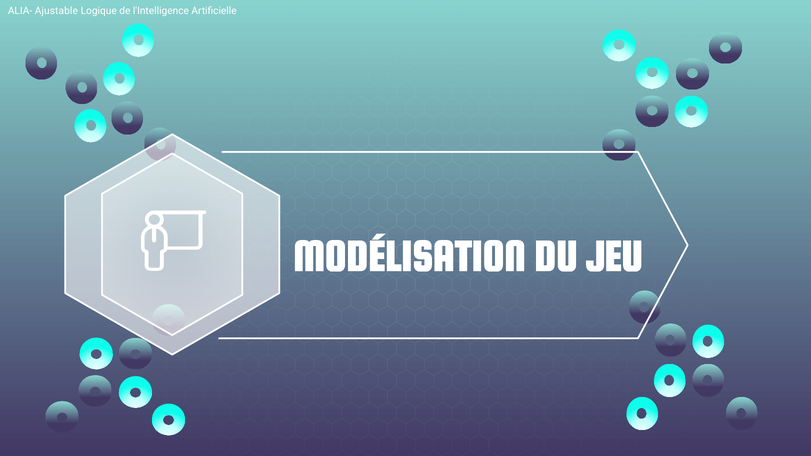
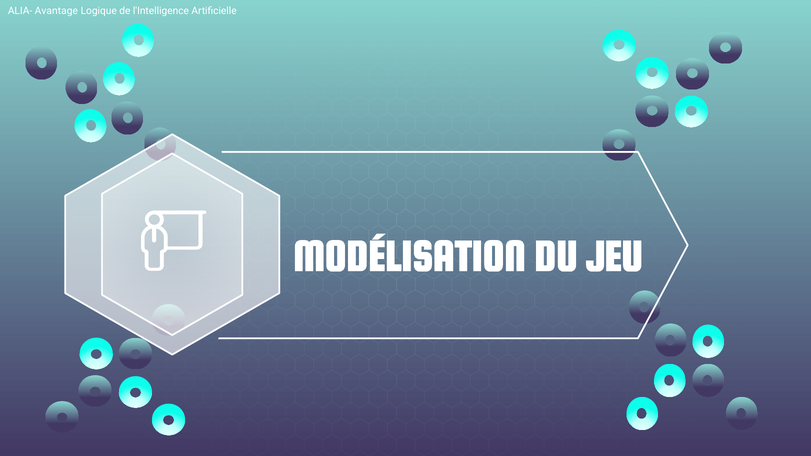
Ajustable: Ajustable -> Avantage
